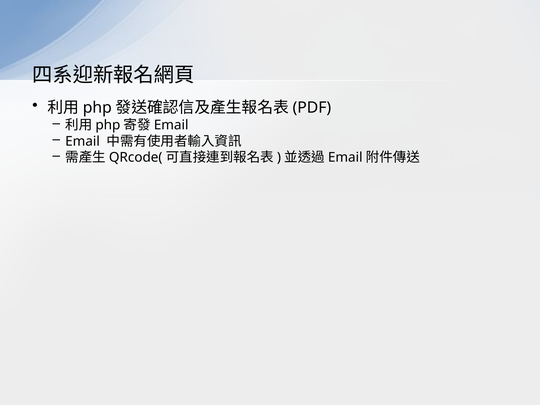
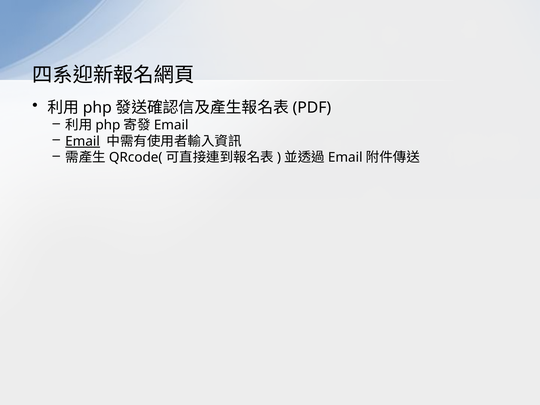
Email underline: none -> present
